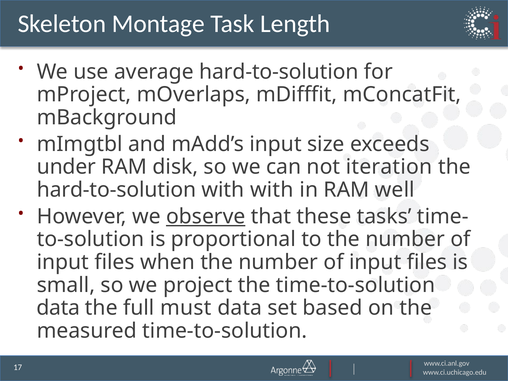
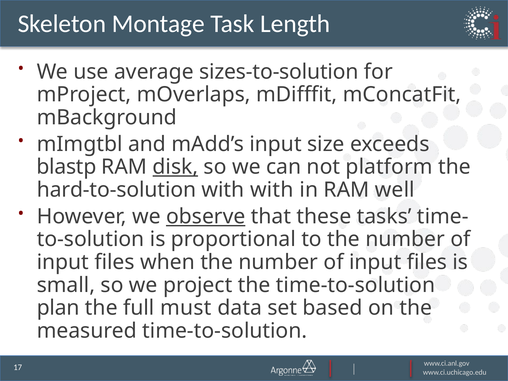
average hard-to-solution: hard-to-solution -> sizes-to-solution
under: under -> blastp
disk underline: none -> present
iteration: iteration -> platform
data at (58, 308): data -> plan
